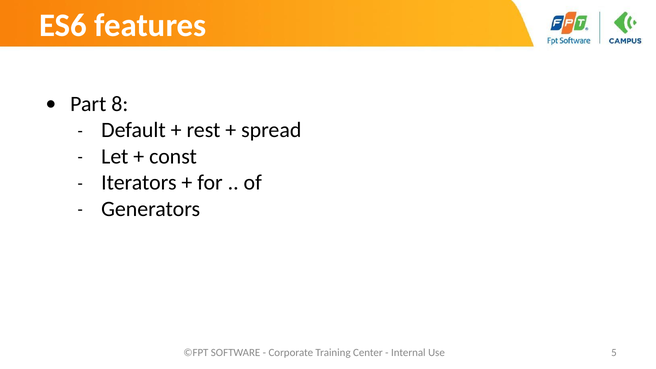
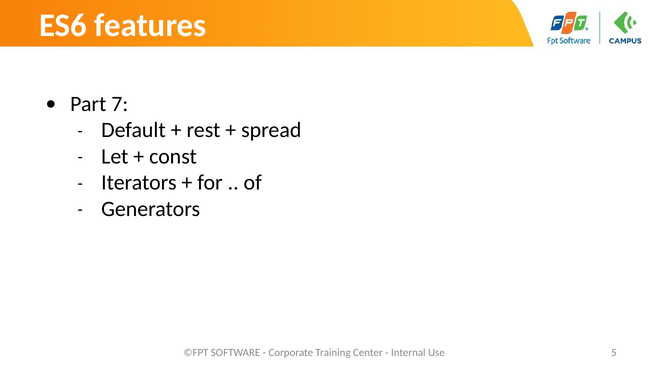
8: 8 -> 7
